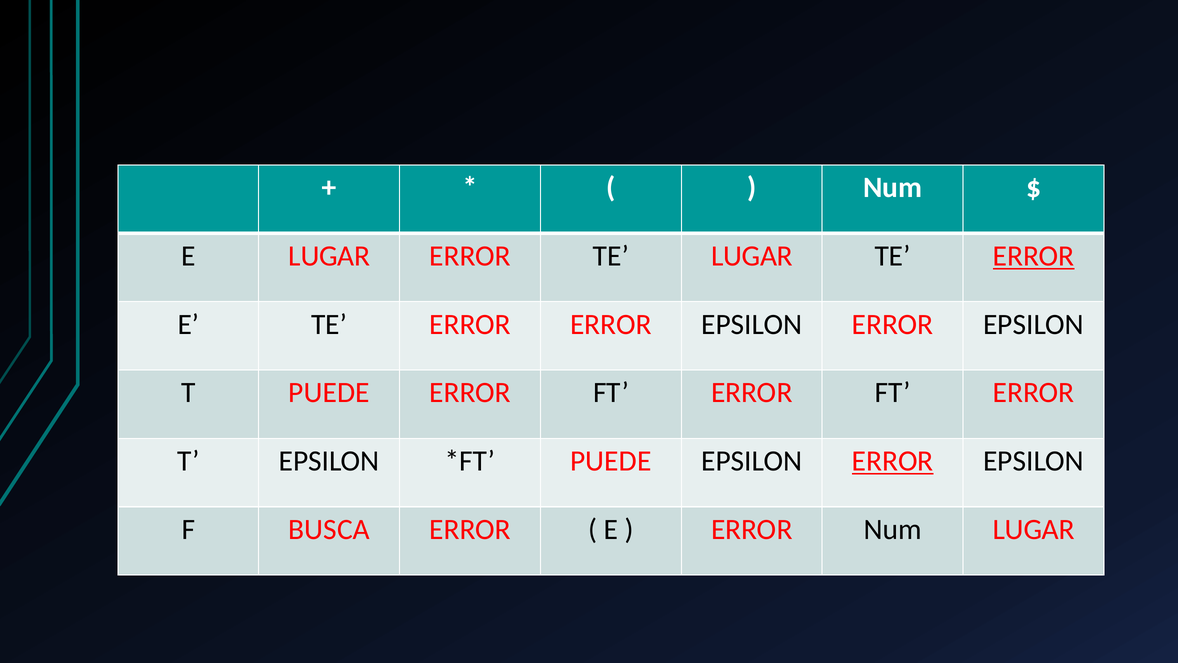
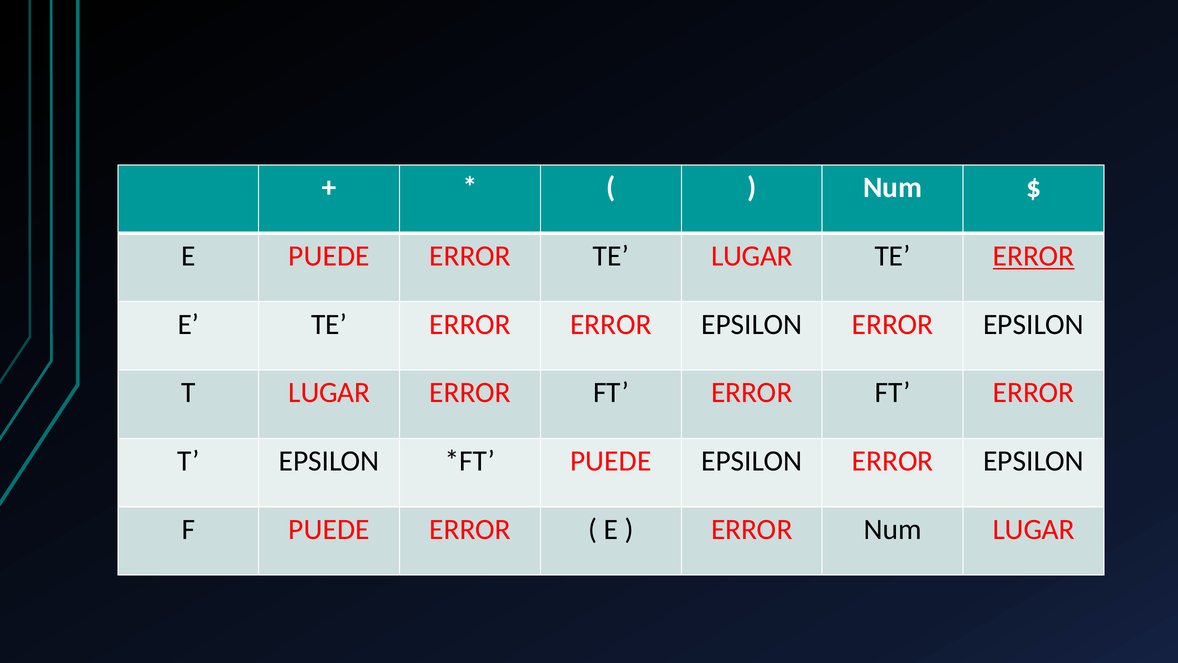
E LUGAR: LUGAR -> PUEDE
T PUEDE: PUEDE -> LUGAR
ERROR at (893, 461) underline: present -> none
F BUSCA: BUSCA -> PUEDE
